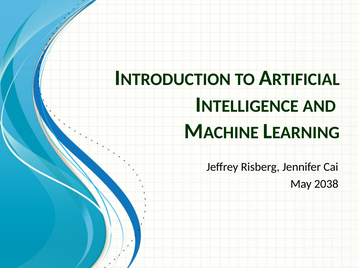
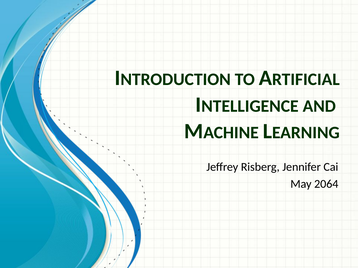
2038: 2038 -> 2064
